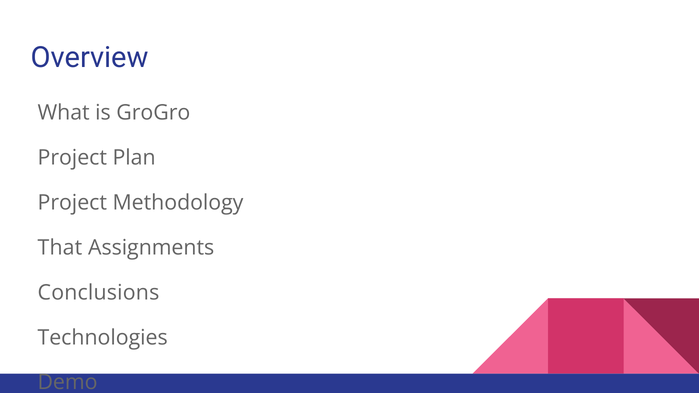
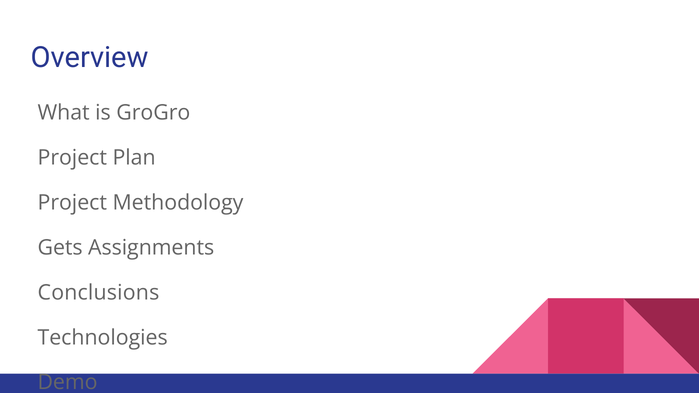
That: That -> Gets
